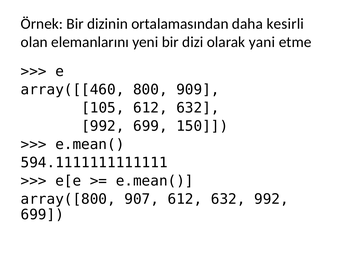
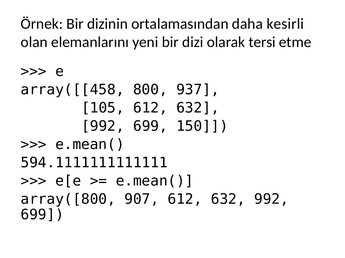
yani: yani -> tersi
array([[460: array([[460 -> array([[458
909: 909 -> 937
